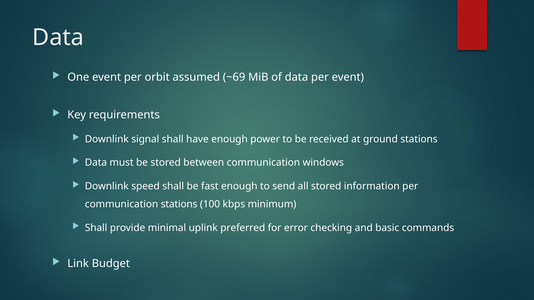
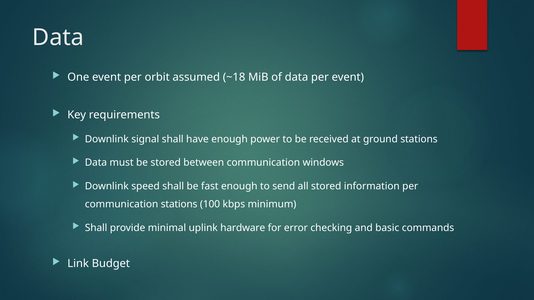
~69: ~69 -> ~18
preferred: preferred -> hardware
